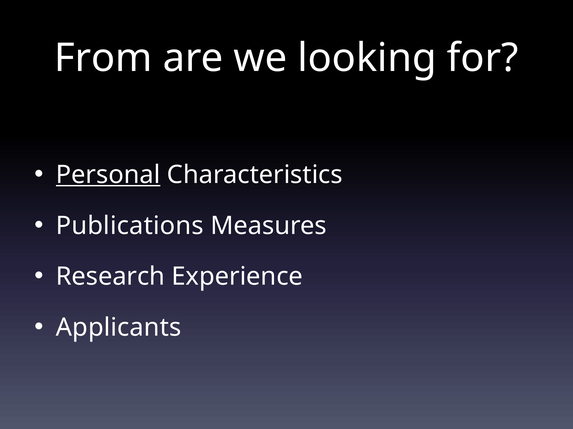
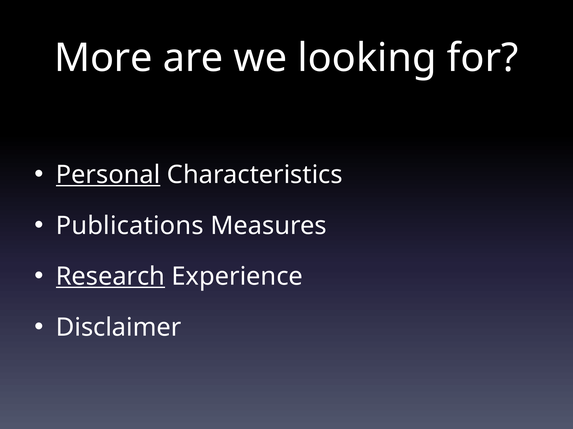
From: From -> More
Research underline: none -> present
Applicants: Applicants -> Disclaimer
